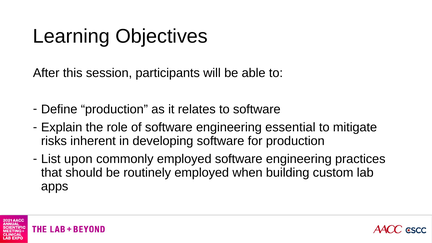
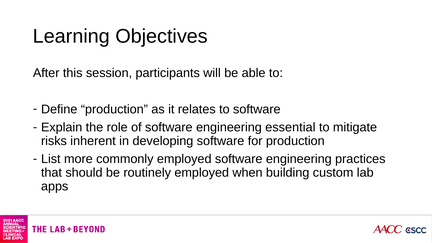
upon: upon -> more
